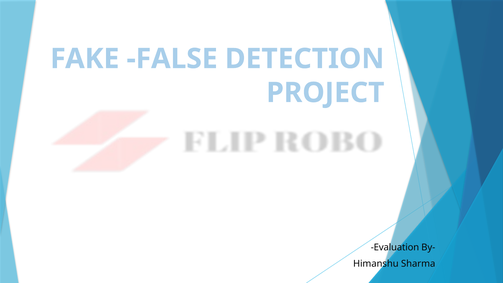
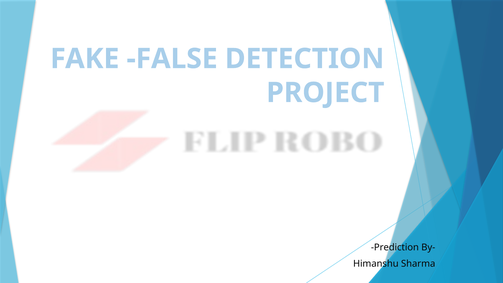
Evaluation: Evaluation -> Prediction
